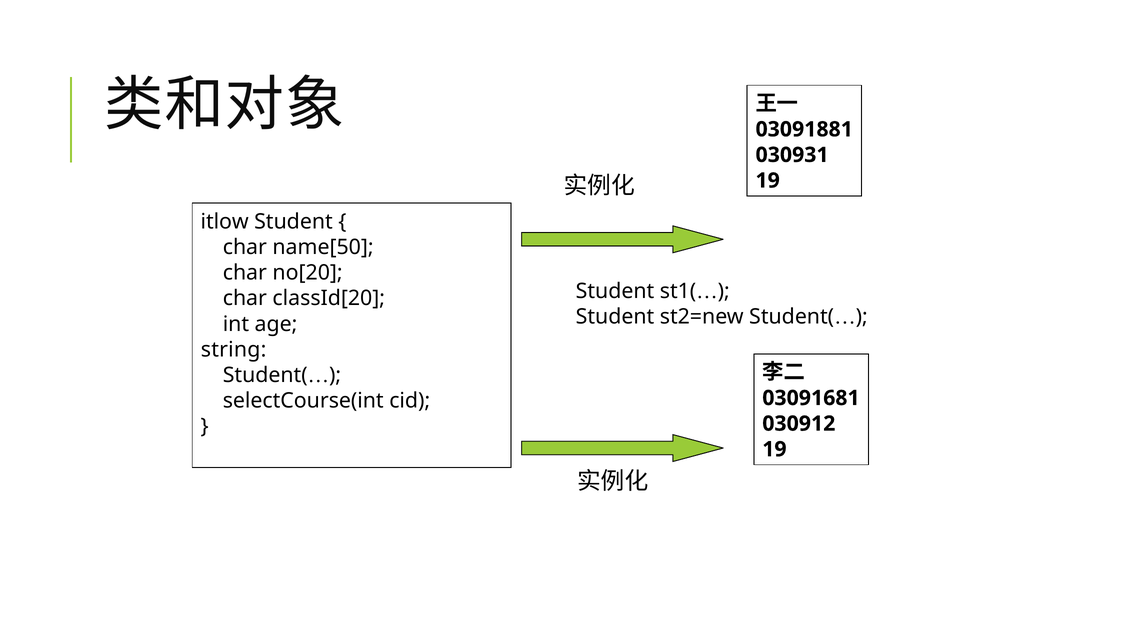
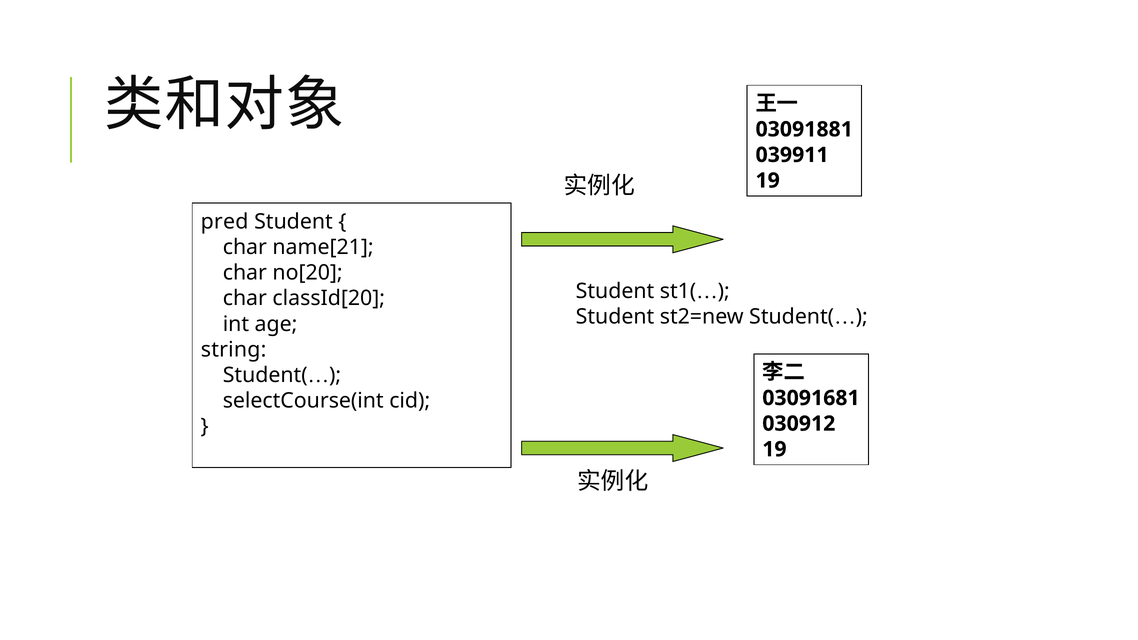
030931: 030931 -> 039911
itlow: itlow -> pred
name[50: name[50 -> name[21
